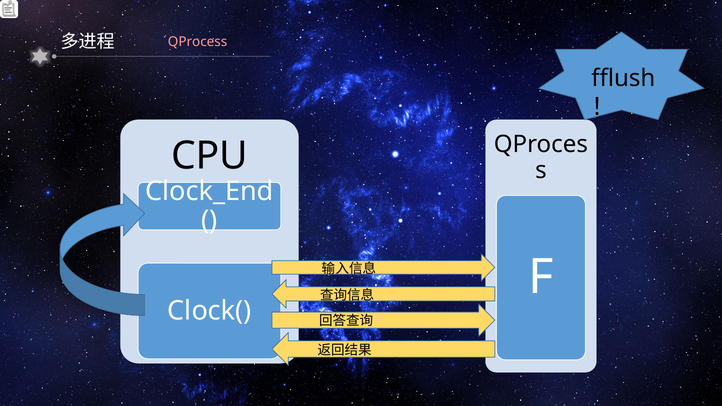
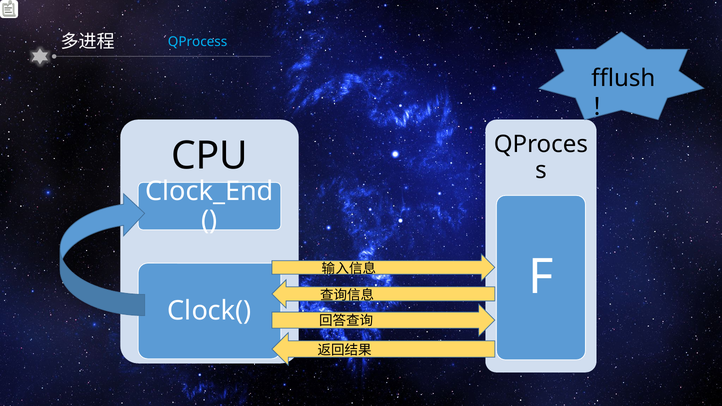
QProcess colour: pink -> light blue
